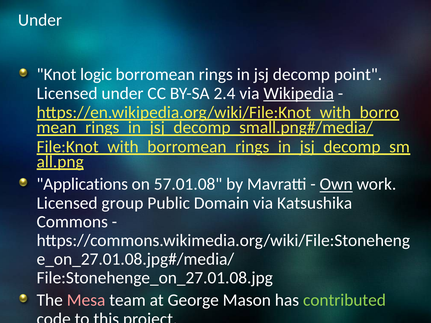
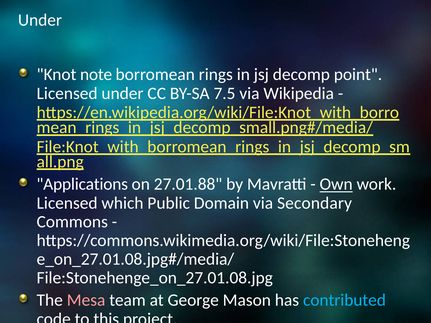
logic: logic -> note
2.4: 2.4 -> 7.5
Wikipedia underline: present -> none
57.01.08: 57.01.08 -> 27.01.88
group: group -> which
Katsushika: Katsushika -> Secondary
contributed colour: light green -> light blue
